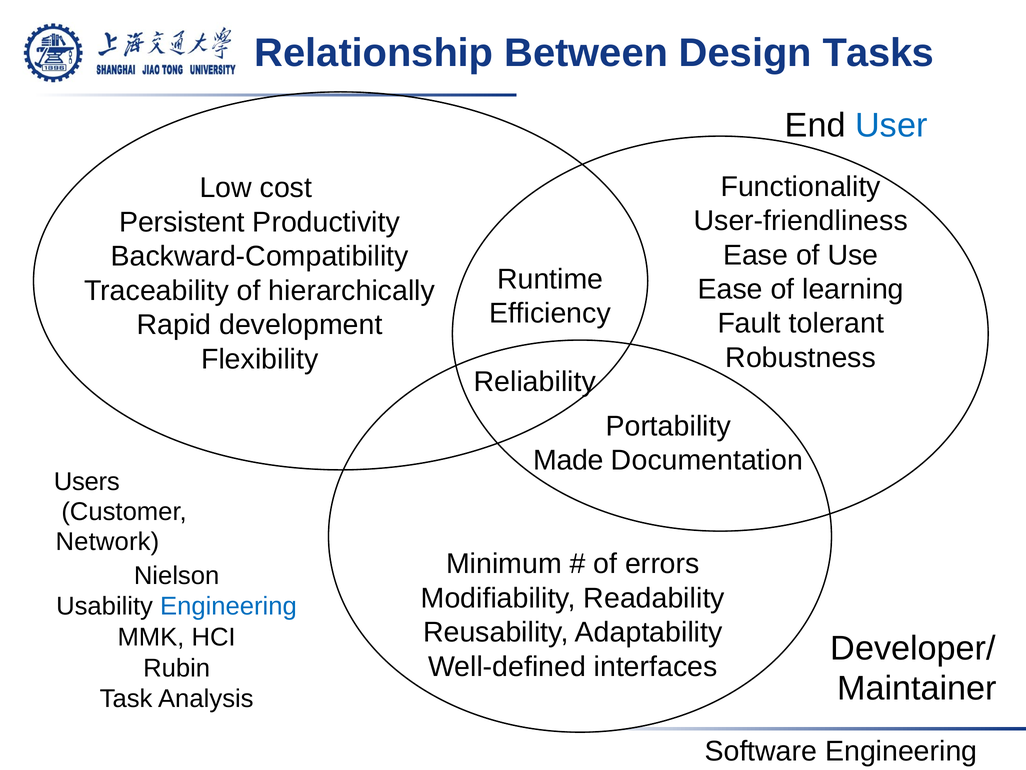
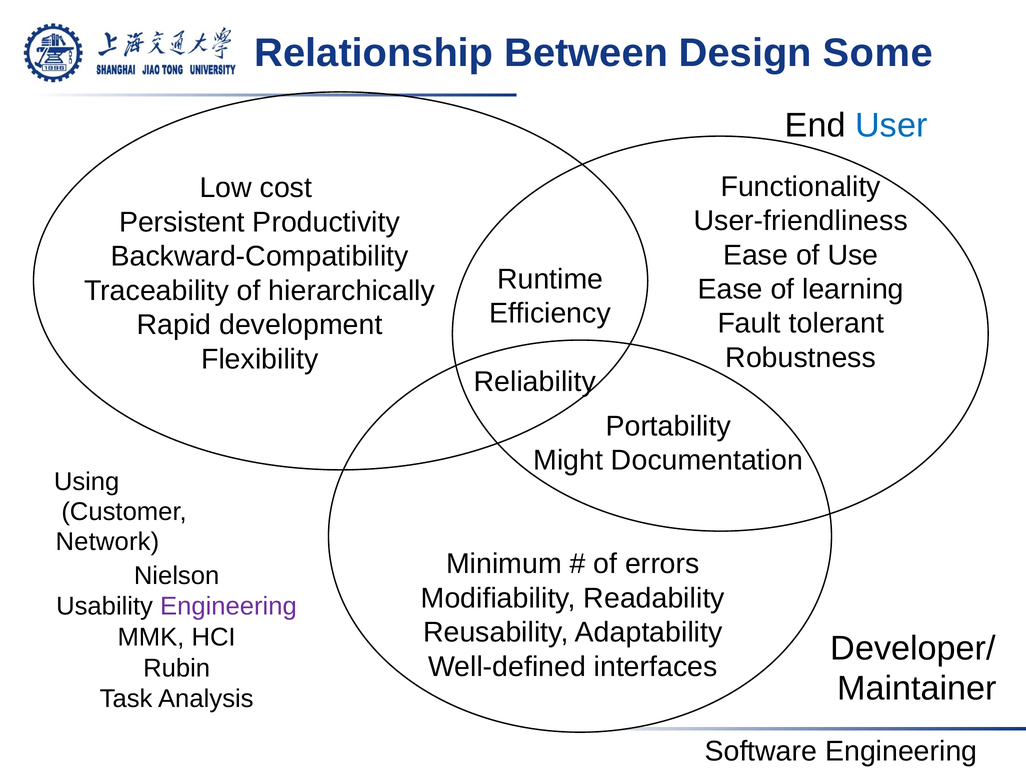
Tasks: Tasks -> Some
Made: Made -> Might
Users: Users -> Using
Engineering at (228, 606) colour: blue -> purple
